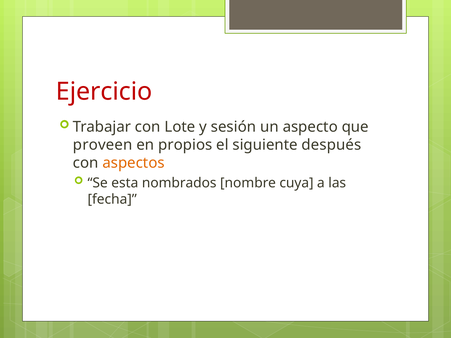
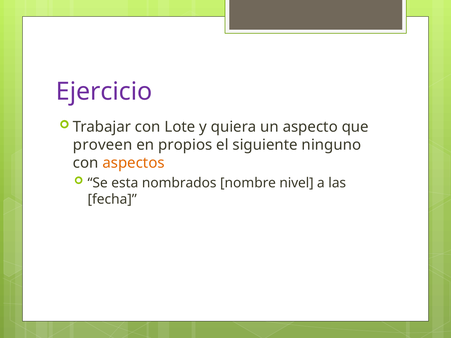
Ejercicio colour: red -> purple
sesión: sesión -> quiera
después: después -> ninguno
cuya: cuya -> nivel
